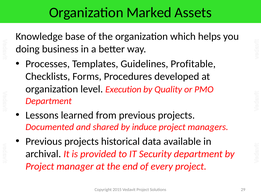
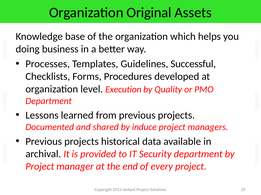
Marked: Marked -> Original
Profitable: Profitable -> Successful
